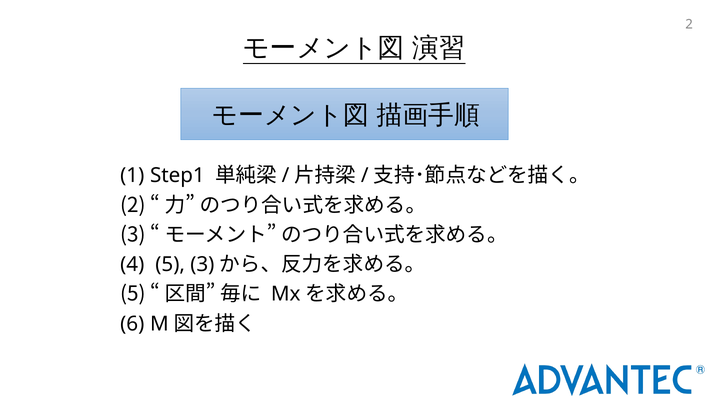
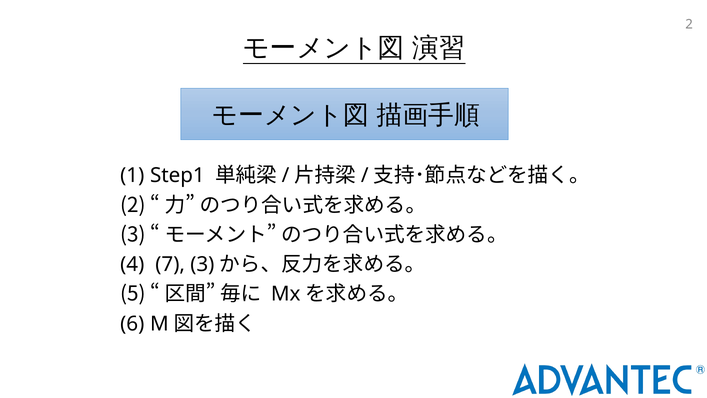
5: 5 -> 7
